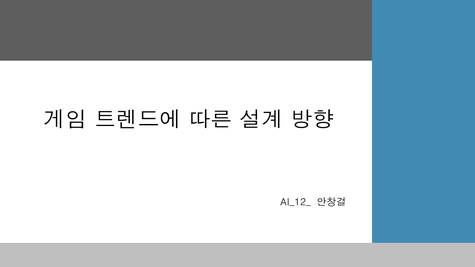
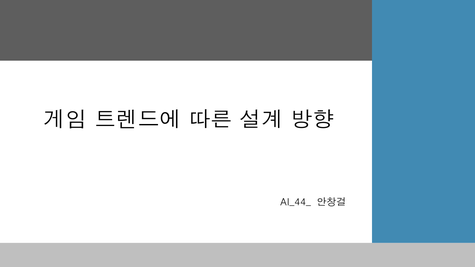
AI_12_: AI_12_ -> AI_44_
